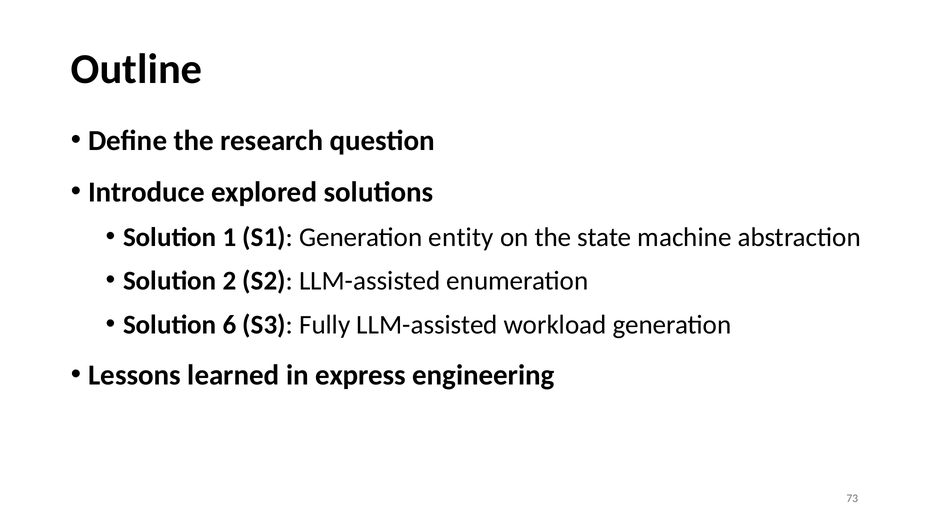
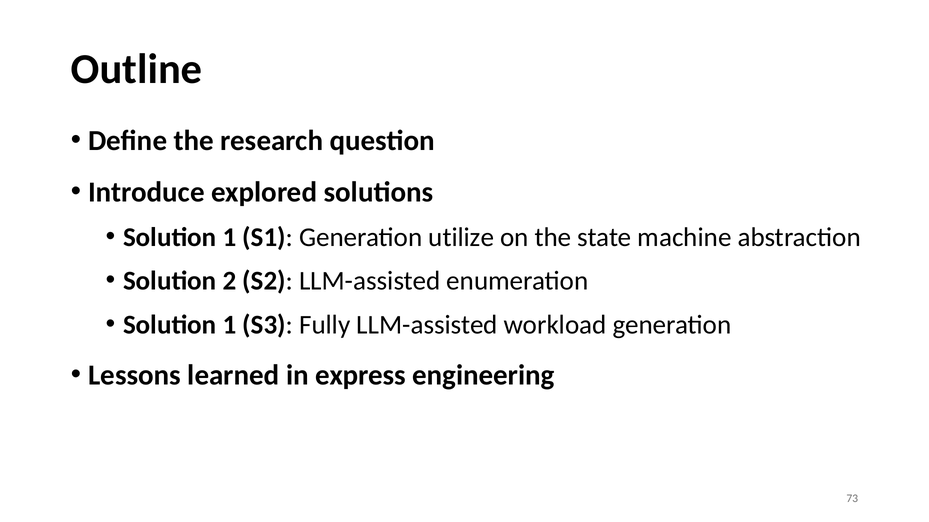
entity: entity -> utilize
6 at (229, 325): 6 -> 1
